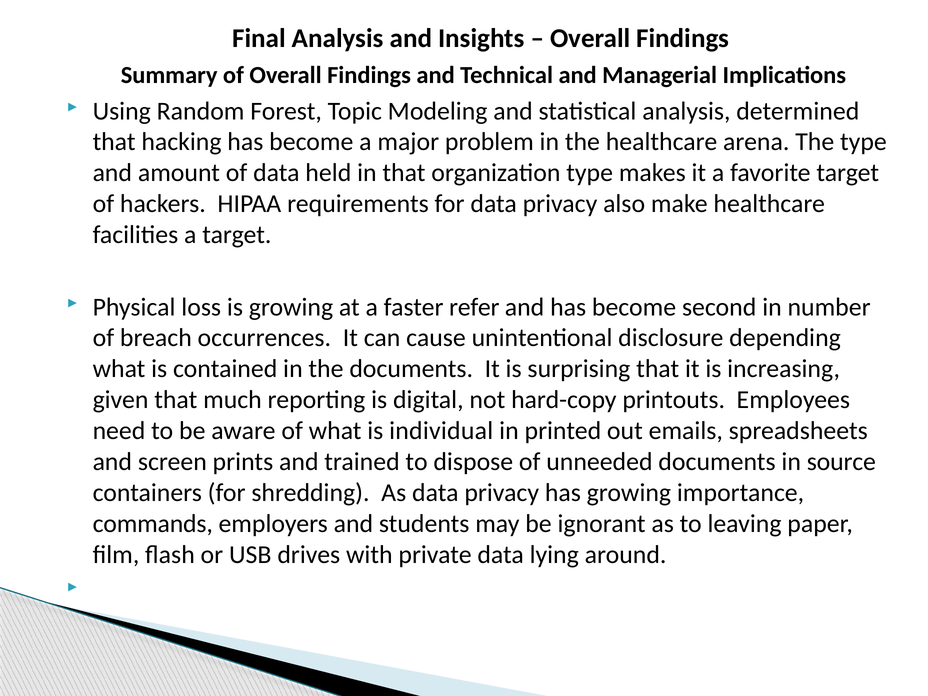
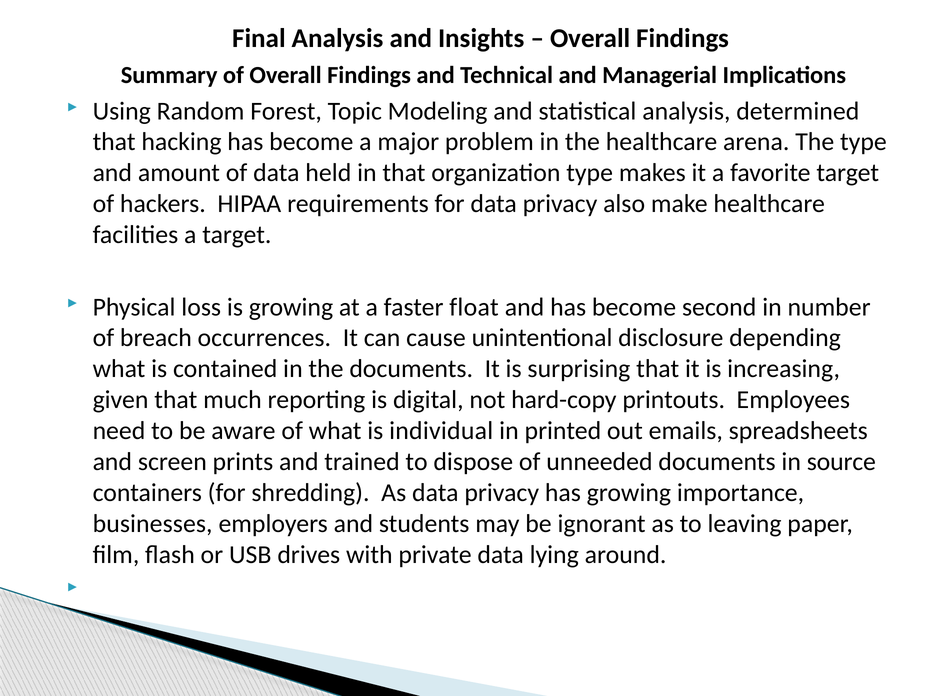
refer: refer -> float
commands: commands -> businesses
